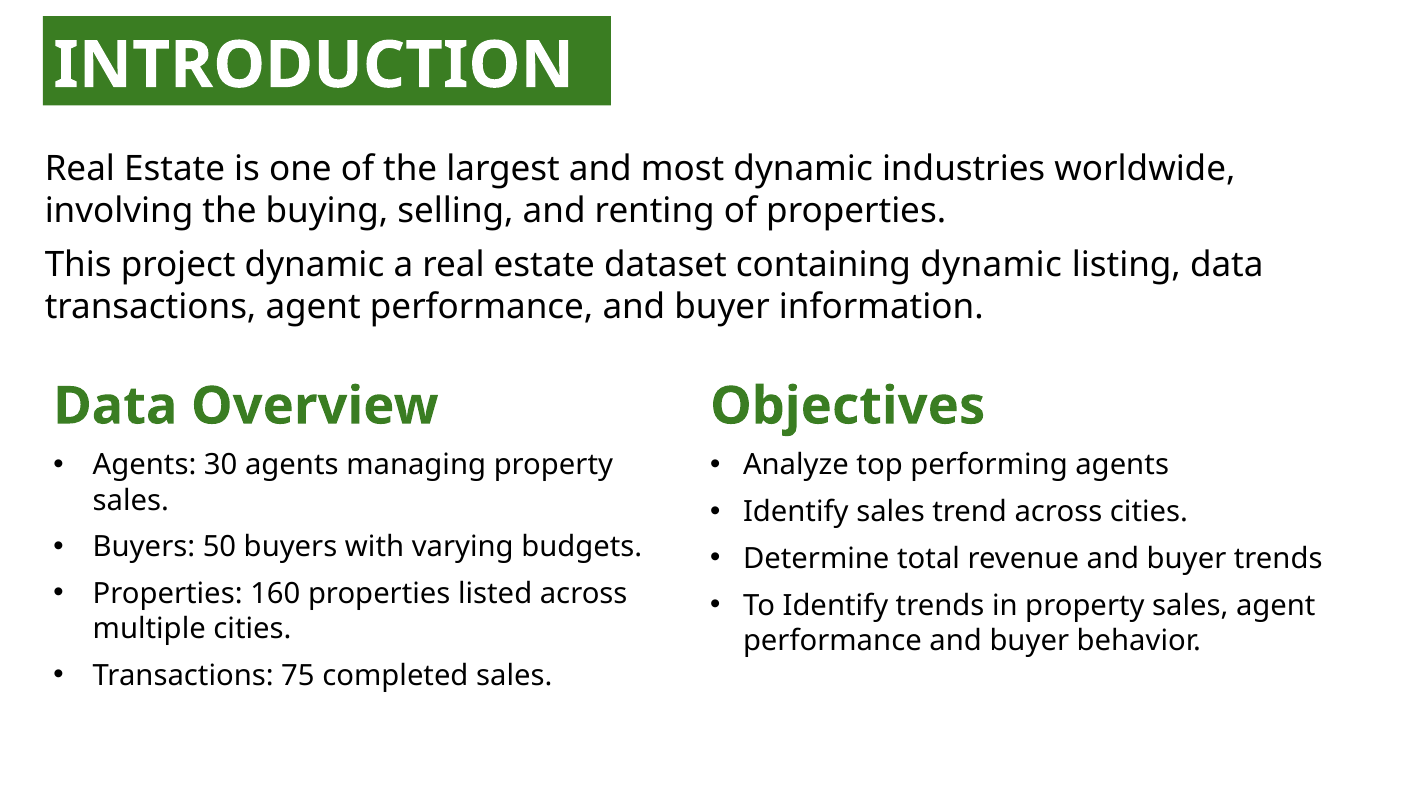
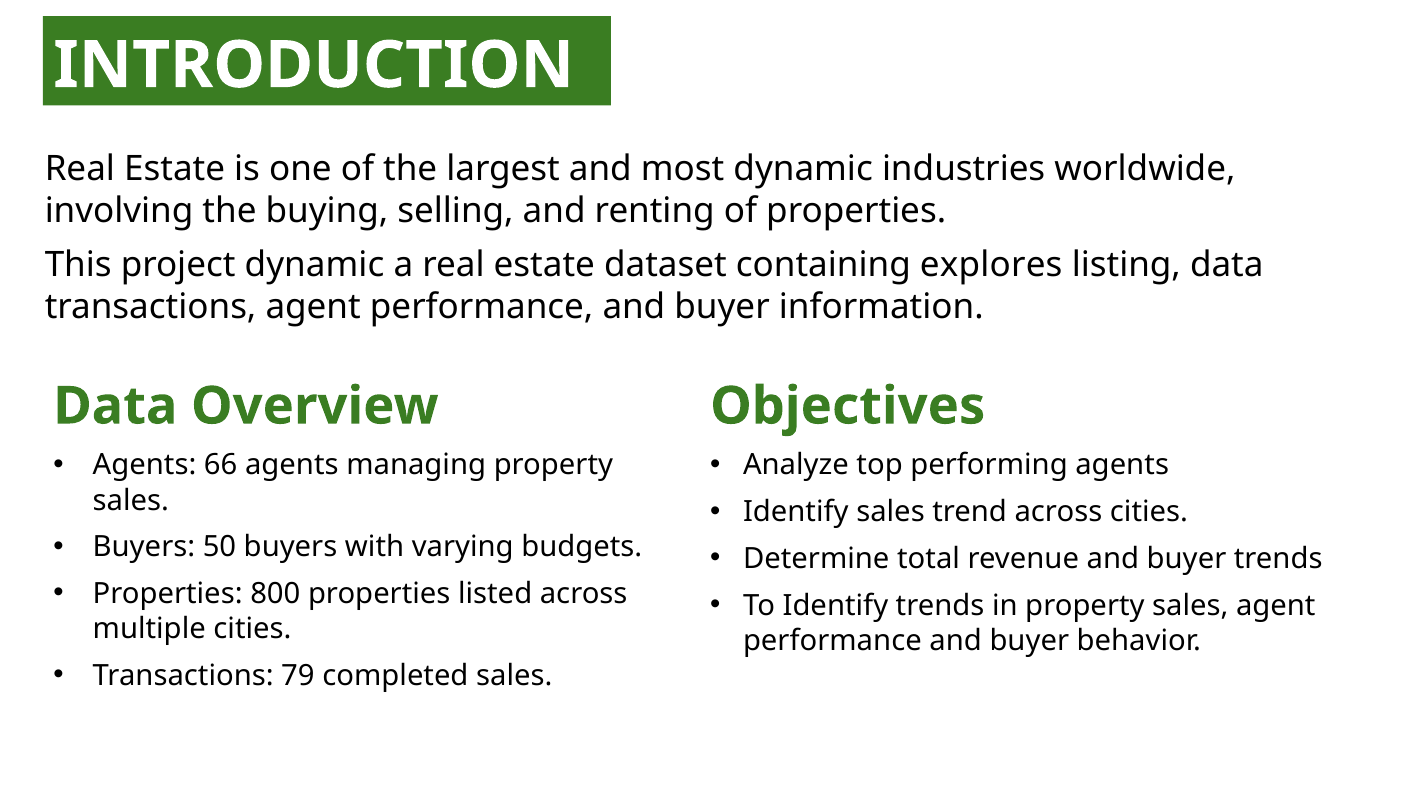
containing dynamic: dynamic -> explores
30: 30 -> 66
160: 160 -> 800
75: 75 -> 79
